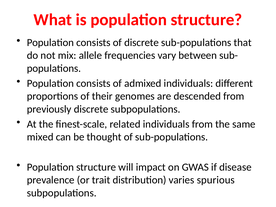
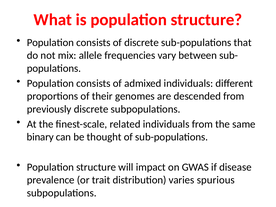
mixed: mixed -> binary
